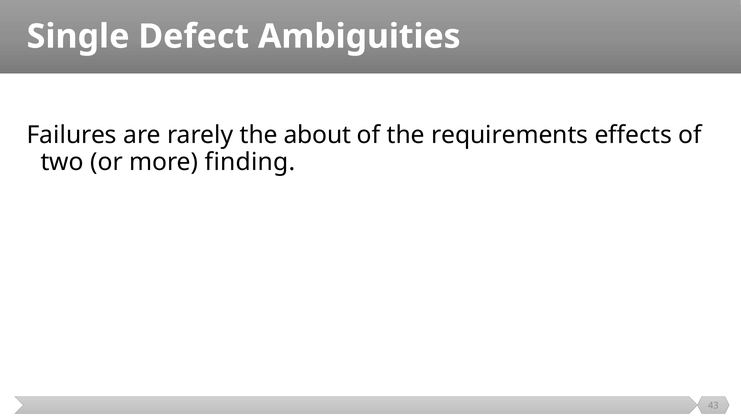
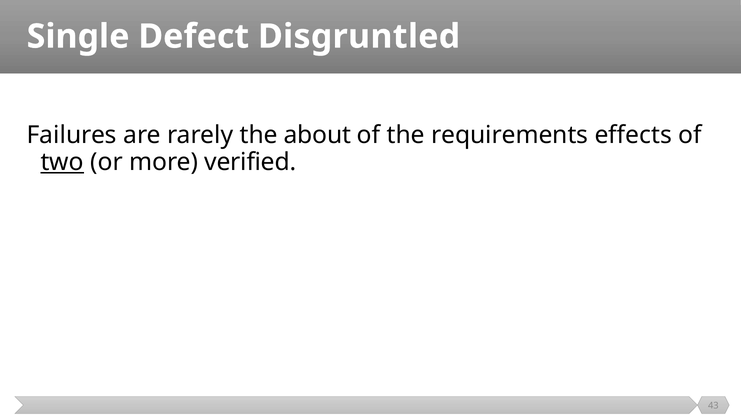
Ambiguities: Ambiguities -> Disgruntled
two underline: none -> present
finding: finding -> verified
